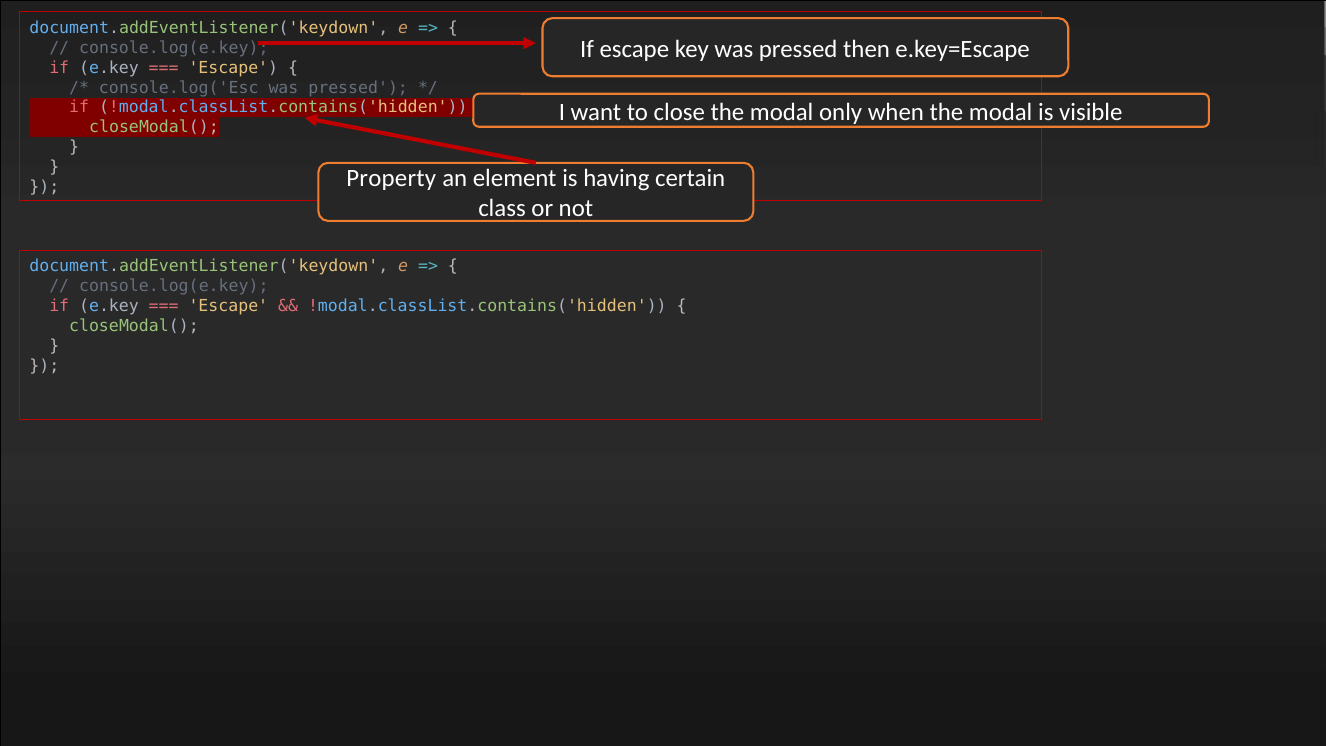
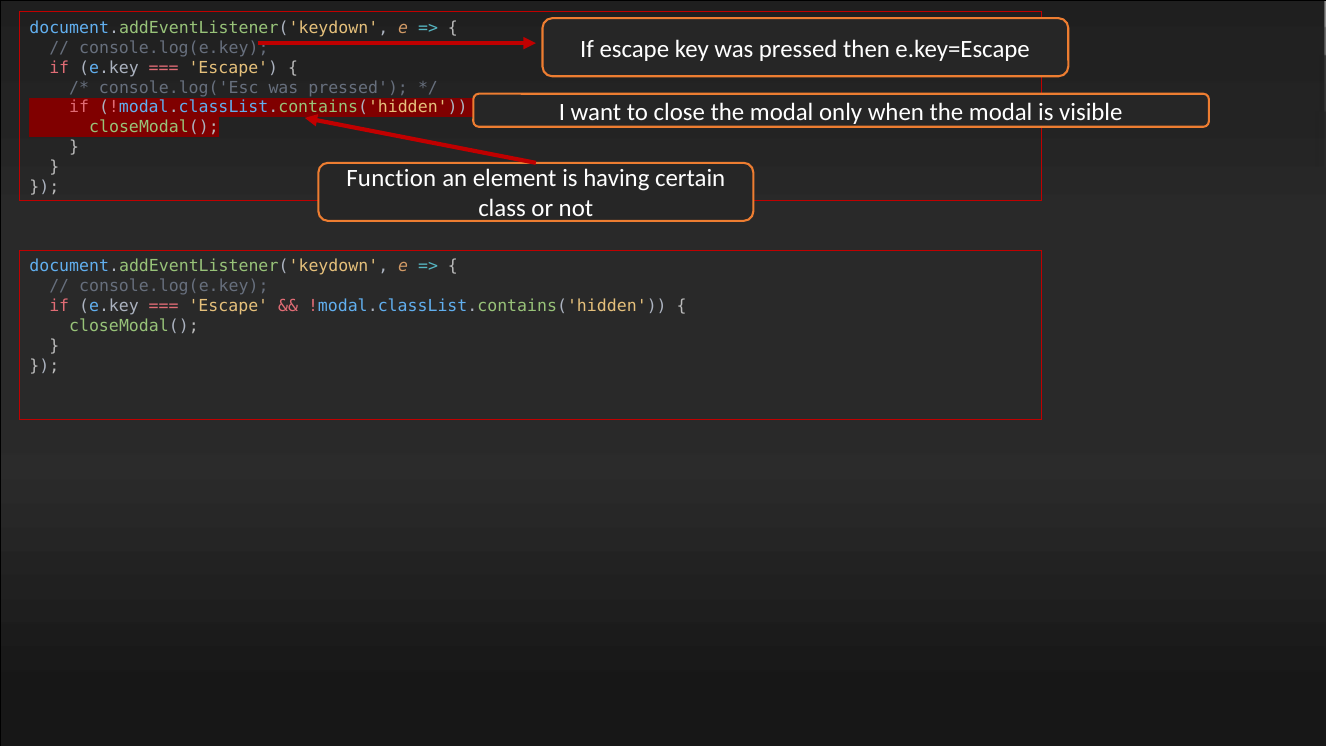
Property: Property -> Function
